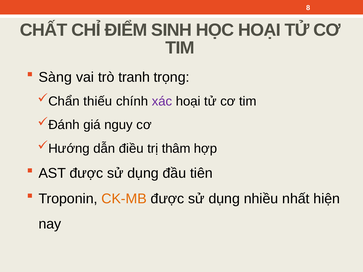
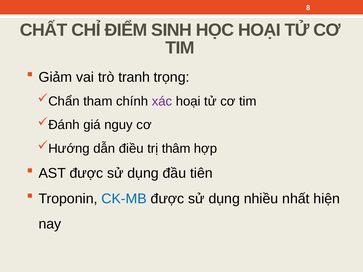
Sàng: Sàng -> Giảm
thiếu: thiếu -> tham
CK-MB colour: orange -> blue
